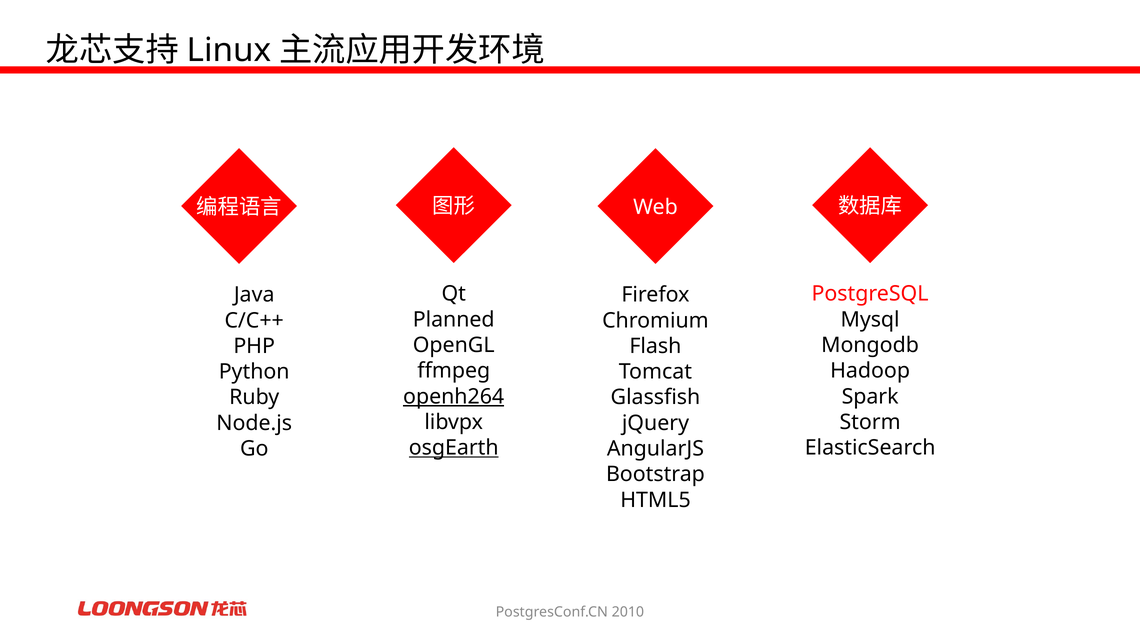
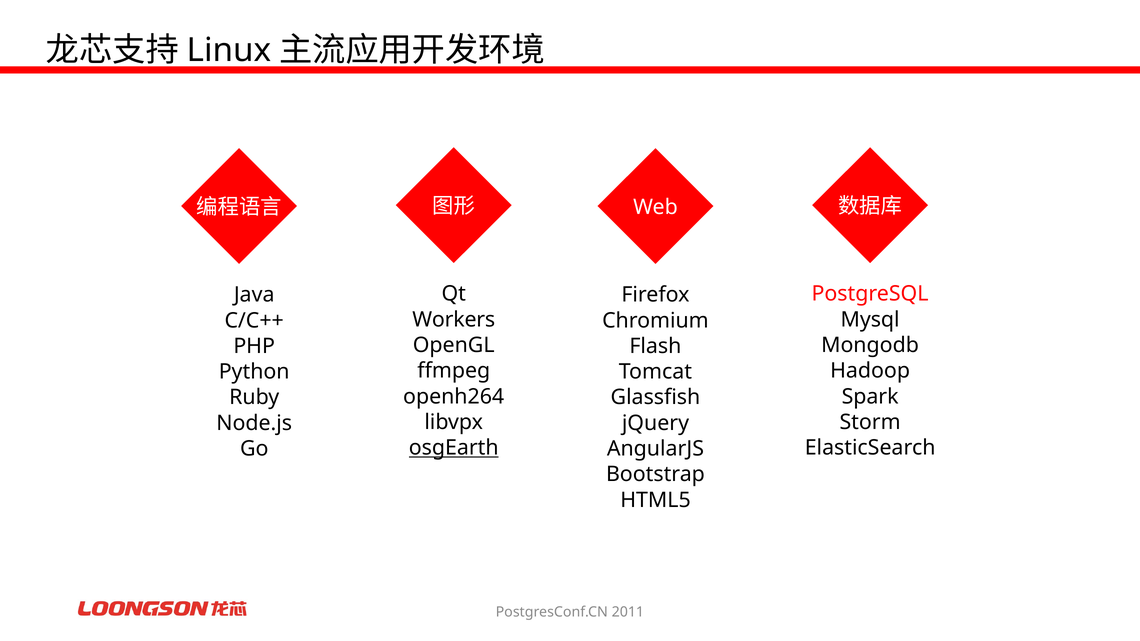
Planned: Planned -> Workers
openh264 underline: present -> none
2010: 2010 -> 2011
